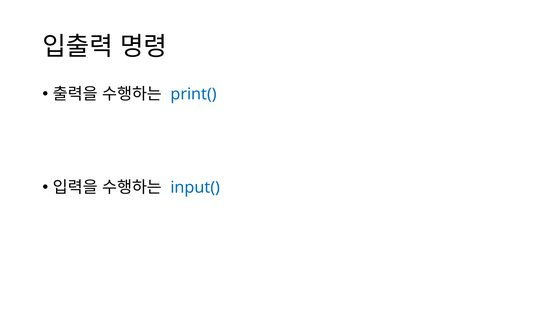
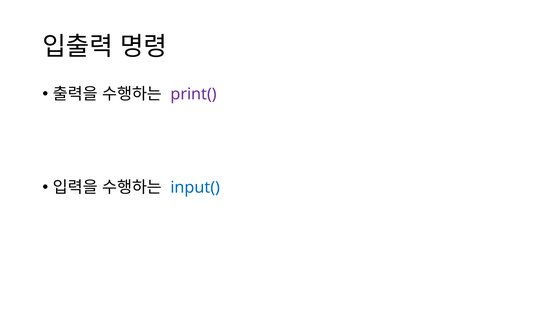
print( colour: blue -> purple
